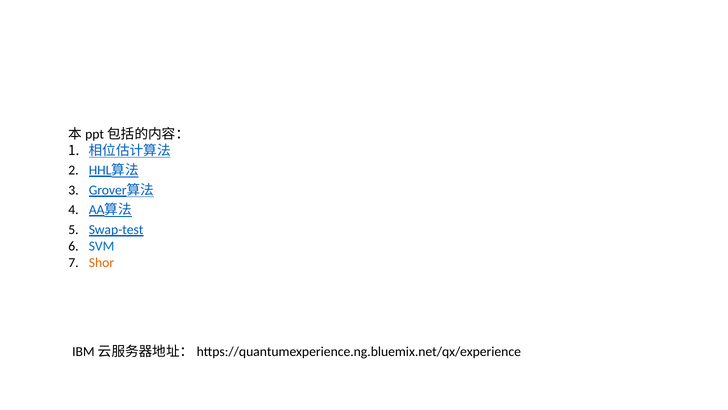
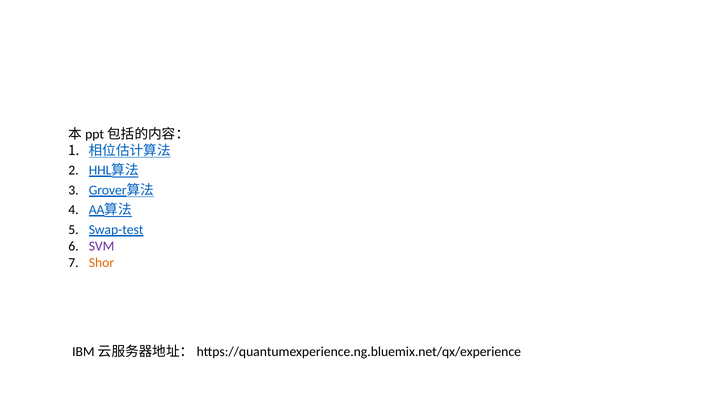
SVM colour: blue -> purple
